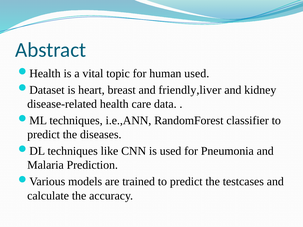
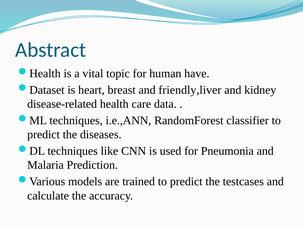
human used: used -> have
